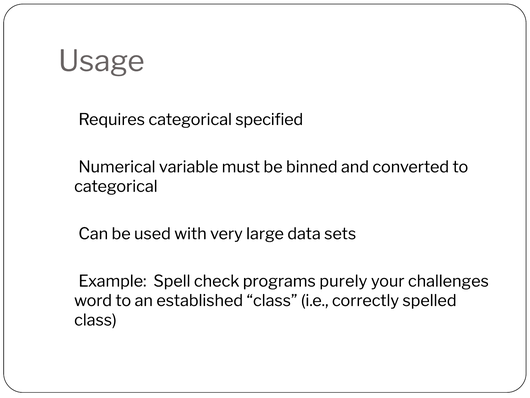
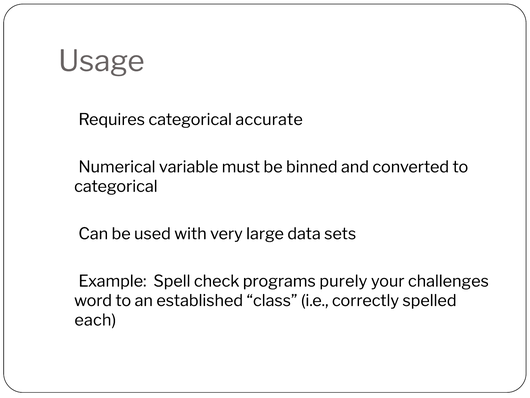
specified: specified -> accurate
class at (95, 320): class -> each
